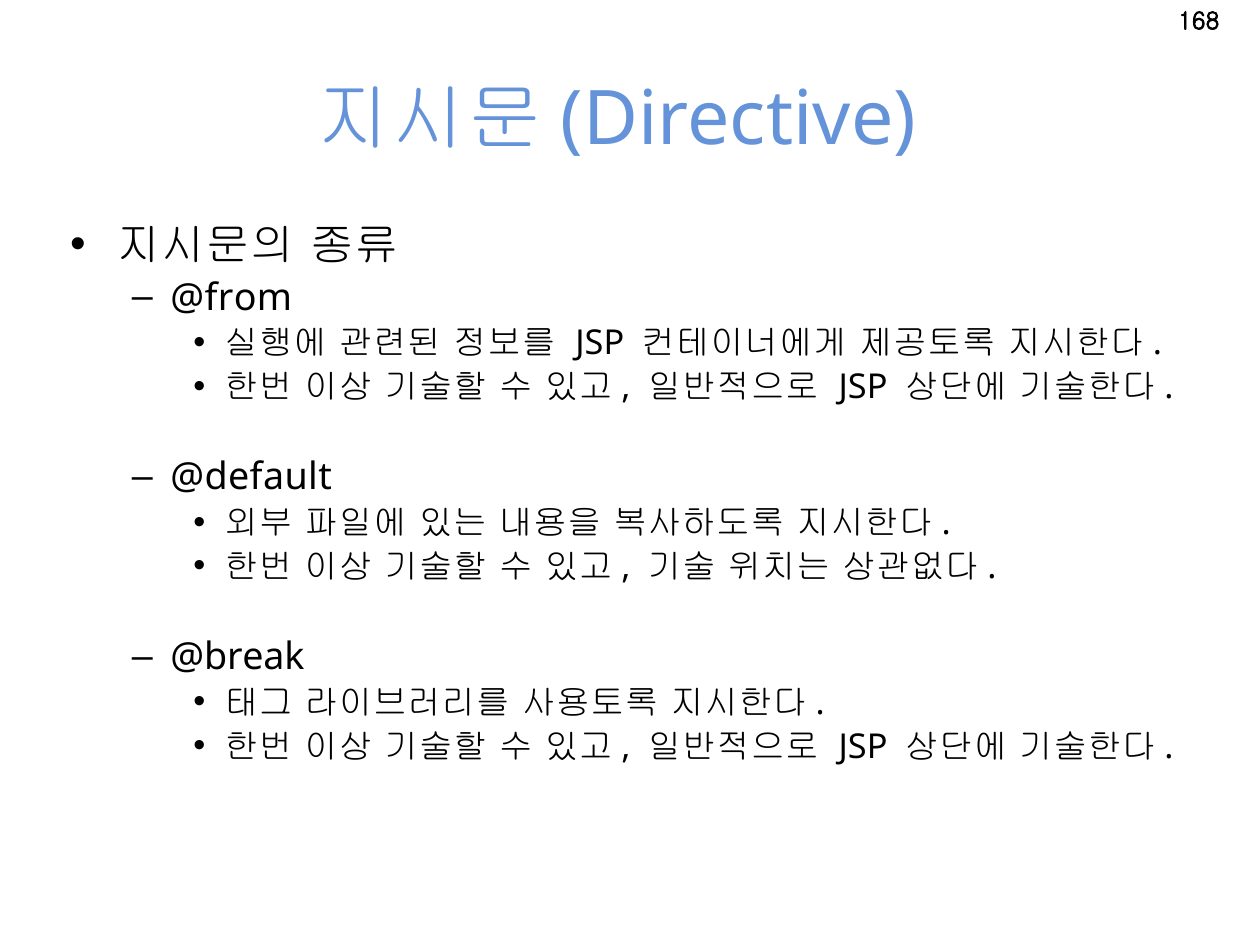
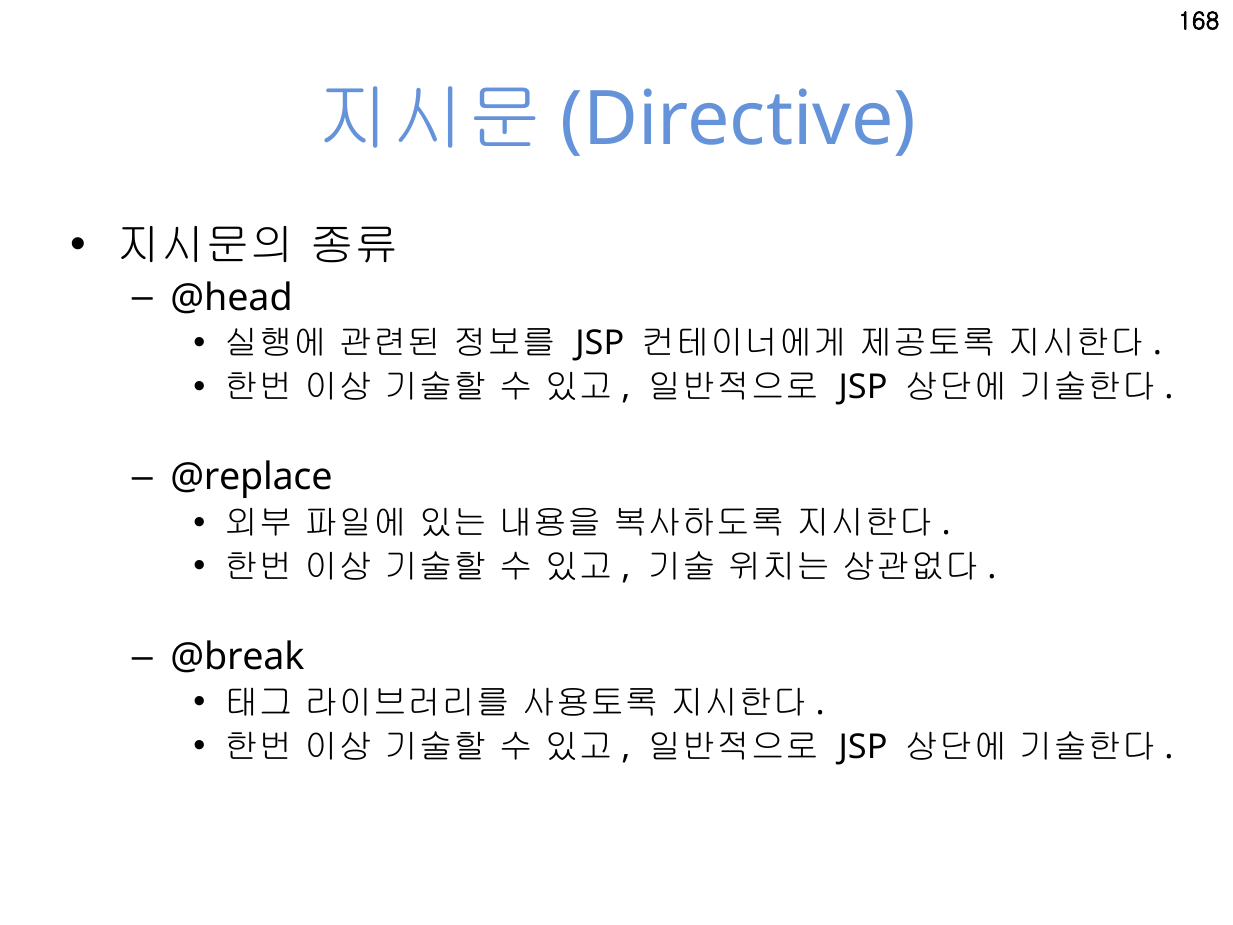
@from: @from -> @head
@default: @default -> @replace
